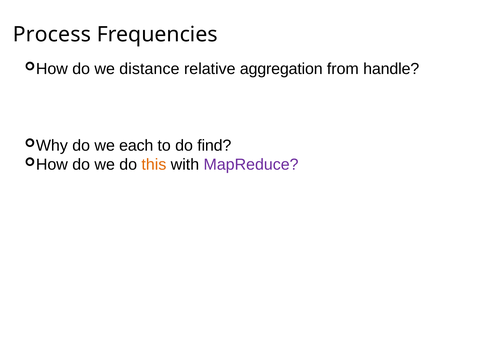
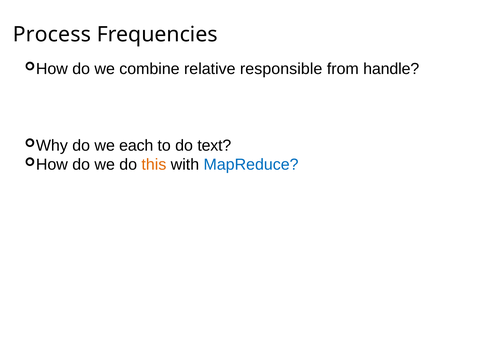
distance: distance -> combine
aggregation: aggregation -> responsible
find: find -> text
MapReduce colour: purple -> blue
